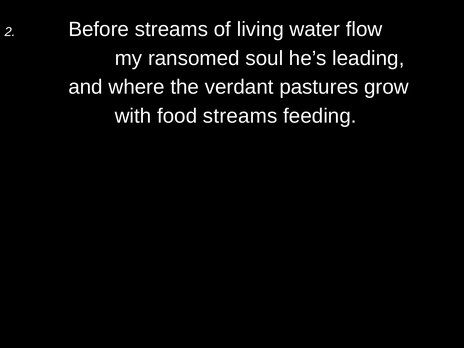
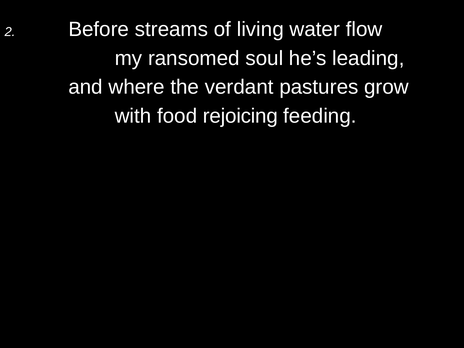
food streams: streams -> rejoicing
